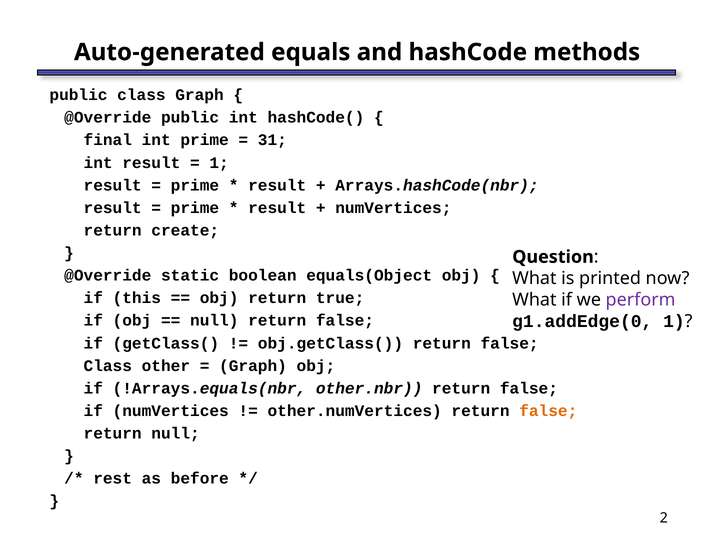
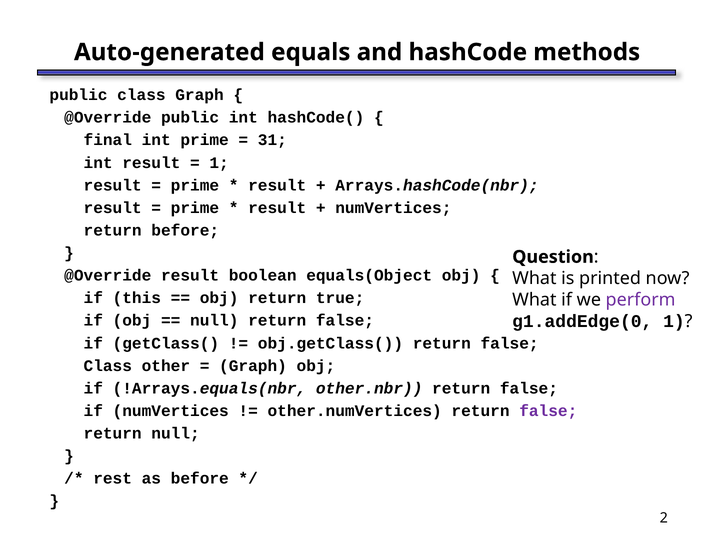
return create: create -> before
@Override static: static -> result
false at (548, 411) colour: orange -> purple
